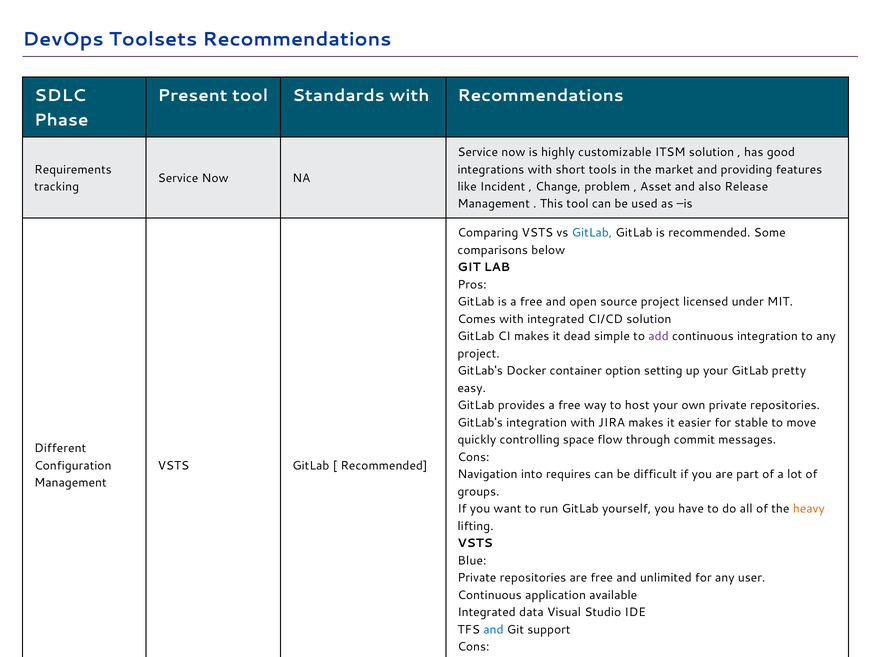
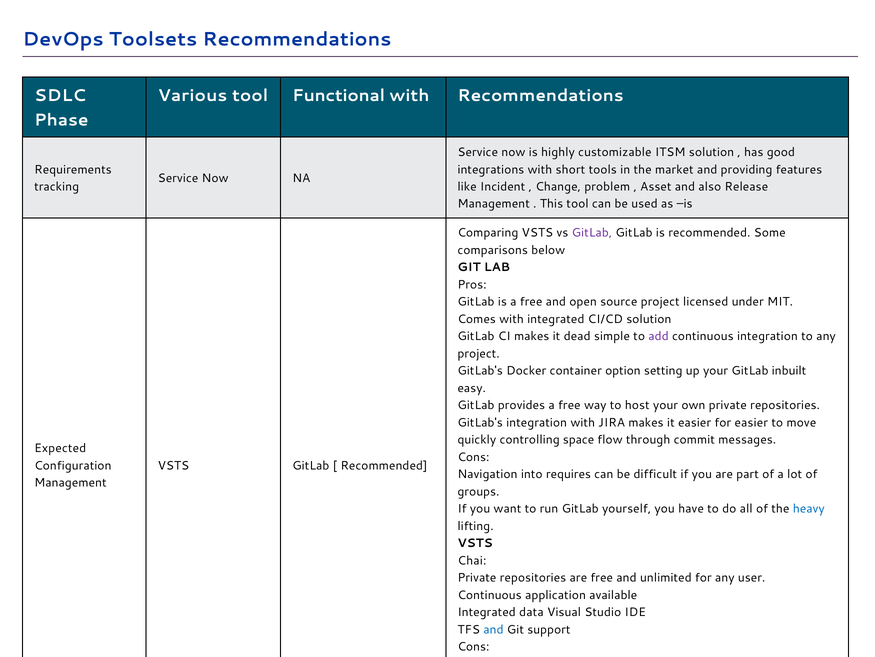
Present: Present -> Various
Standards: Standards -> Functional
GitLab at (592, 233) colour: blue -> purple
pretty: pretty -> inbuilt
for stable: stable -> easier
Different: Different -> Expected
heavy colour: orange -> blue
Blue: Blue -> Chai
